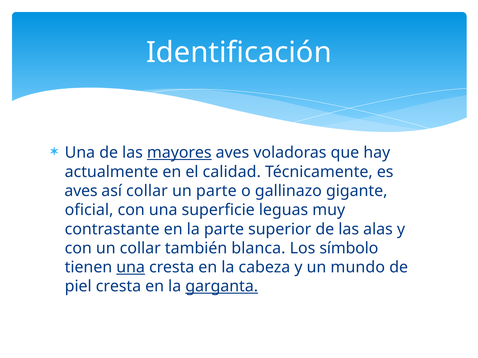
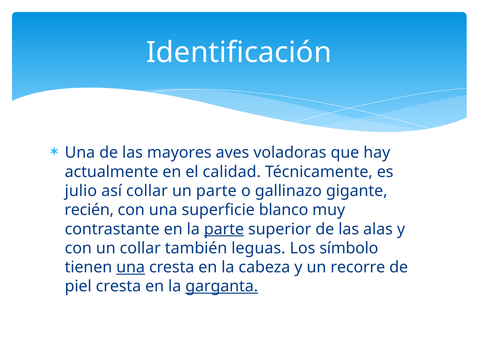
mayores underline: present -> none
aves at (81, 191): aves -> julio
oficial: oficial -> recién
leguas: leguas -> blanco
parte at (224, 229) underline: none -> present
blanca: blanca -> leguas
mundo: mundo -> recorre
